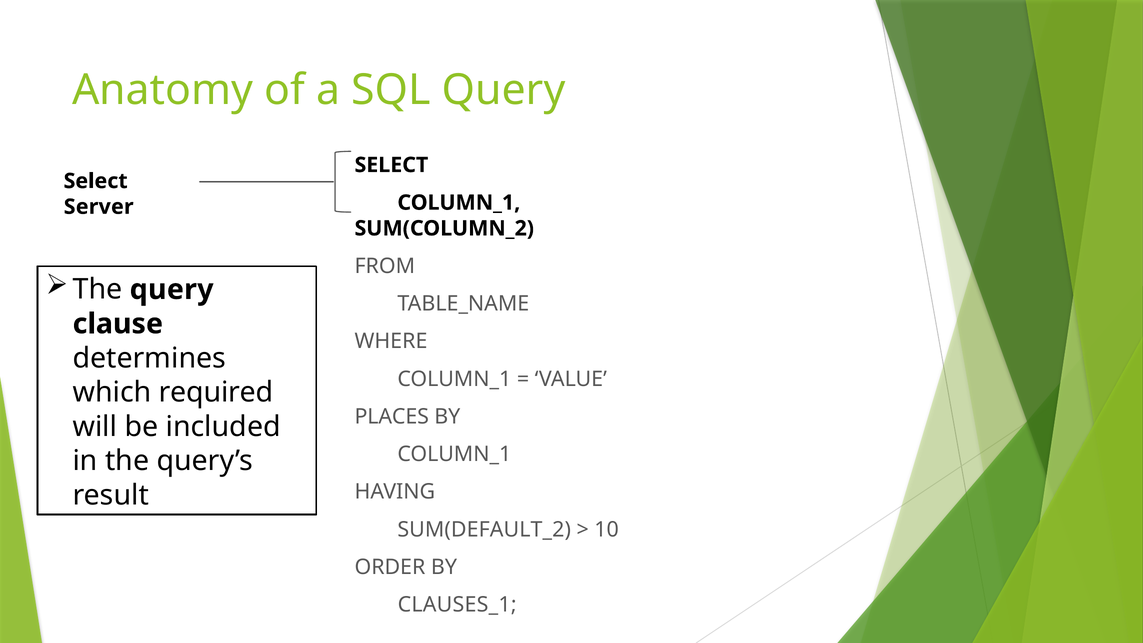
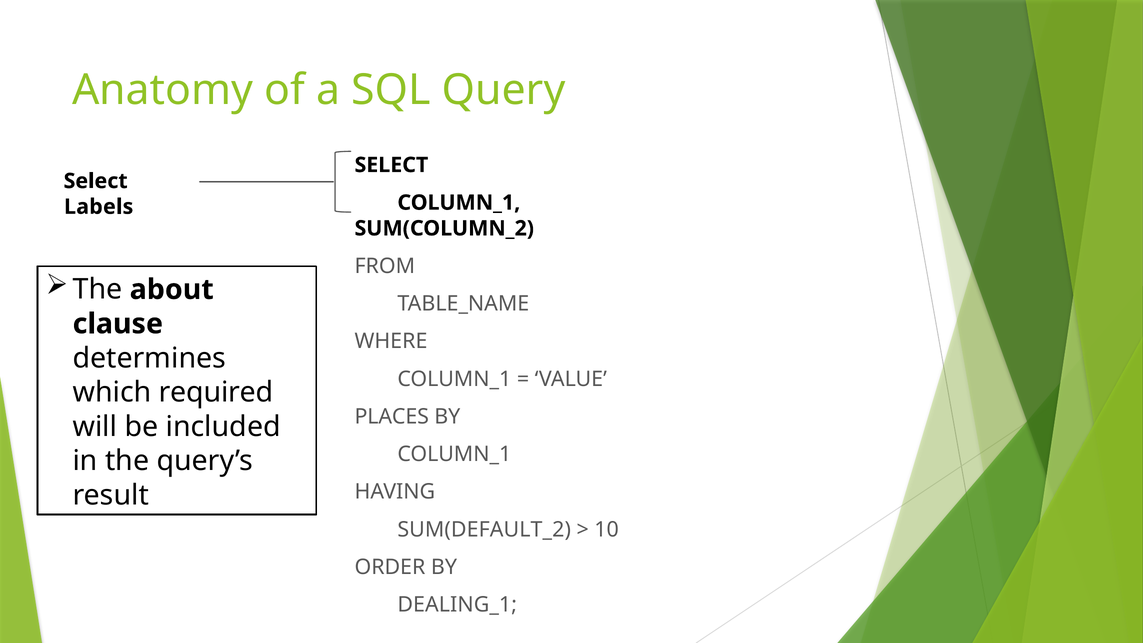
Server: Server -> Labels
The query: query -> about
CLAUSES_1: CLAUSES_1 -> DEALING_1
